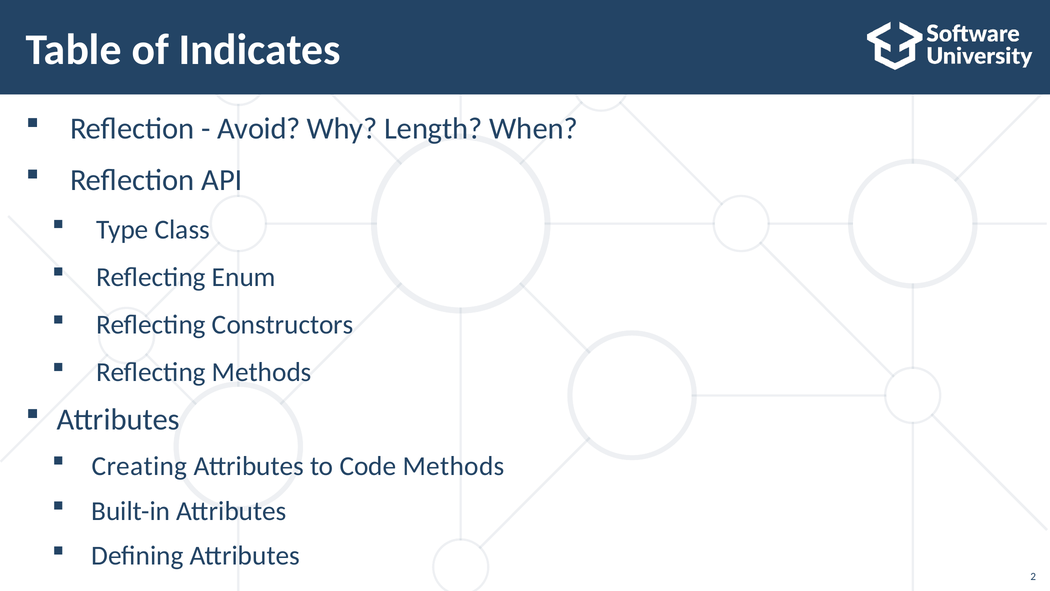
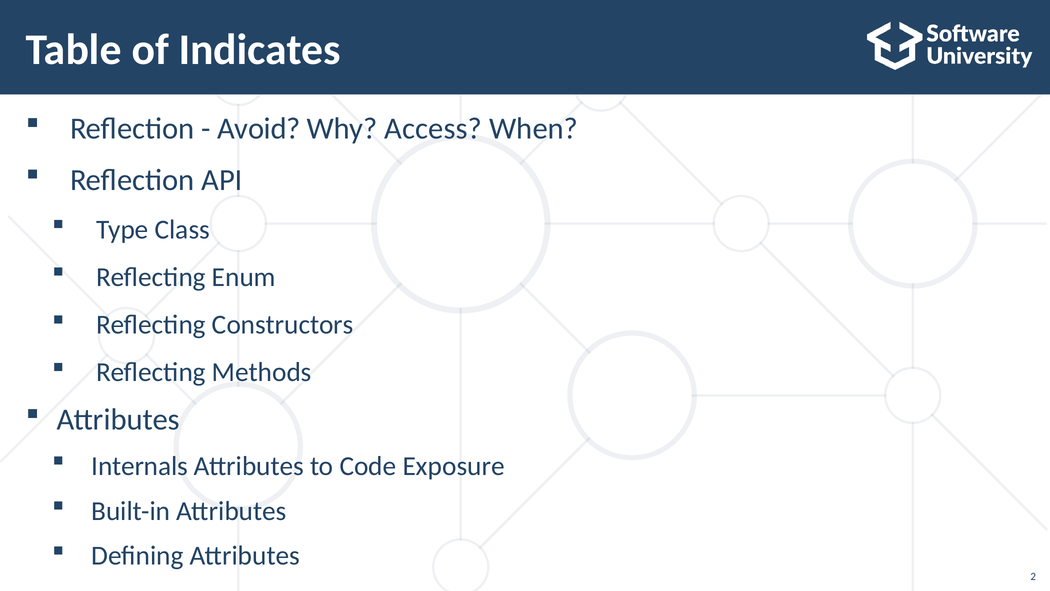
Length: Length -> Access
Creating: Creating -> Internals
Code Methods: Methods -> Exposure
